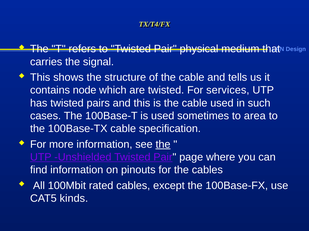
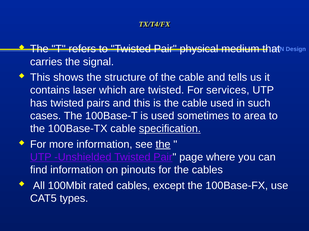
node: node -> laser
specification underline: none -> present
kinds: kinds -> types
